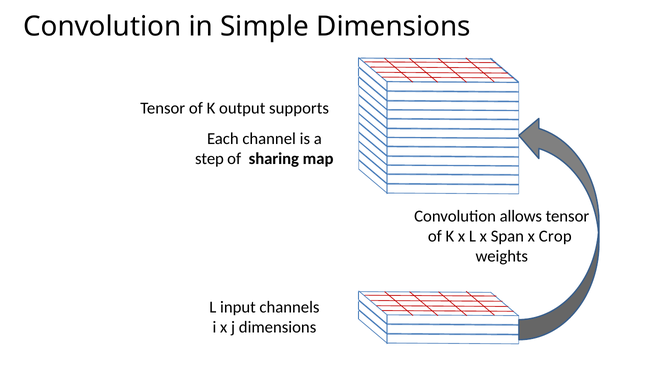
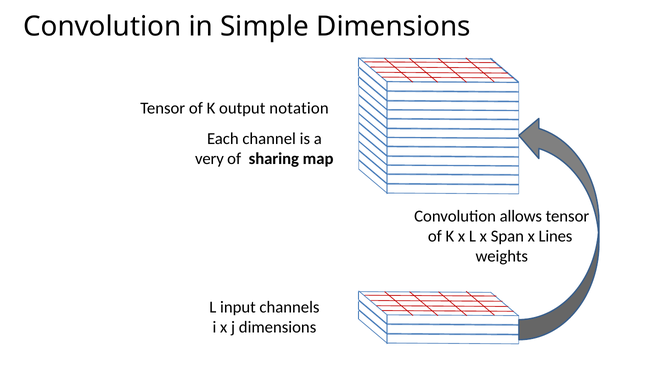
supports: supports -> notation
step: step -> very
Crop: Crop -> Lines
